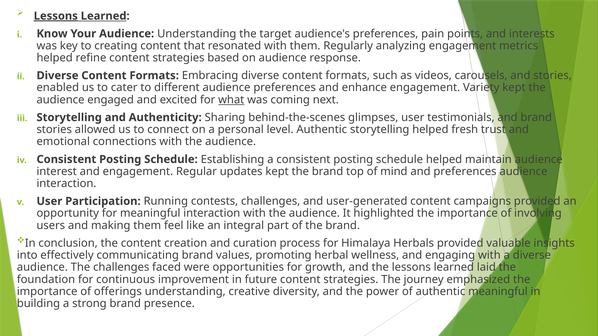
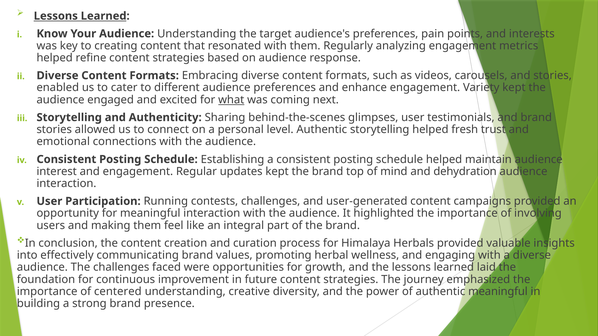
Lessons at (56, 16) underline: present -> none
and preferences: preferences -> dehydration
offerings: offerings -> centered
